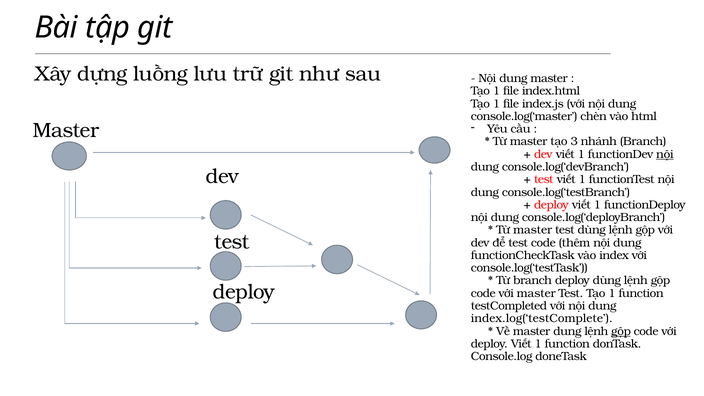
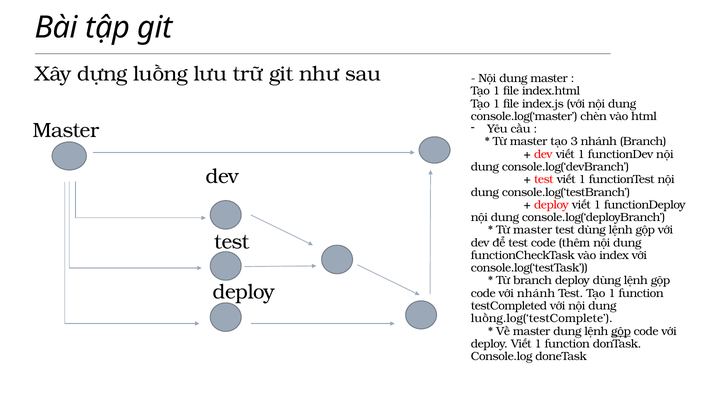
nội at (665, 154) underline: present -> none
với master: master -> nhánh
index.log(‘testComplete: index.log(‘testComplete -> luồng.log(‘testComplete
